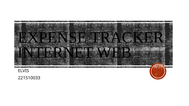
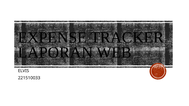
INTERNET: INTERNET -> LAPORAN
